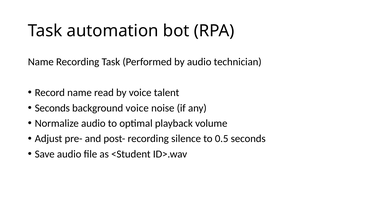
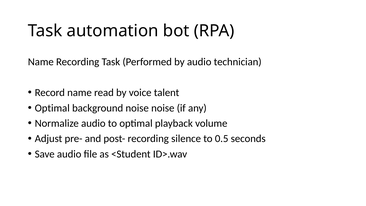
Seconds at (52, 108): Seconds -> Optimal
background voice: voice -> noise
